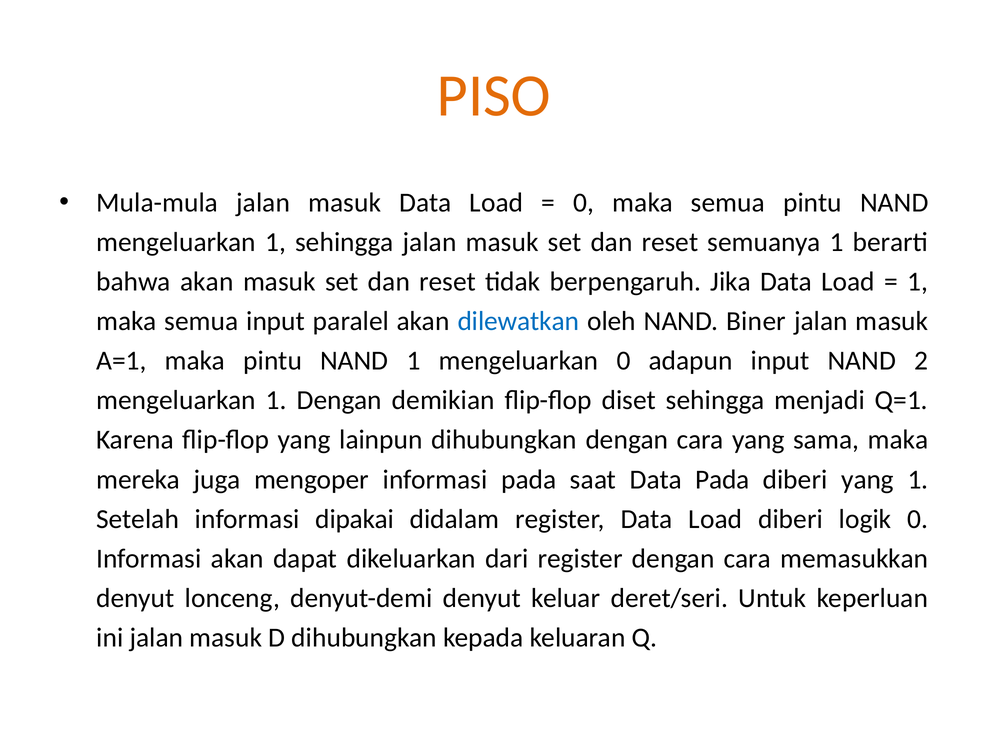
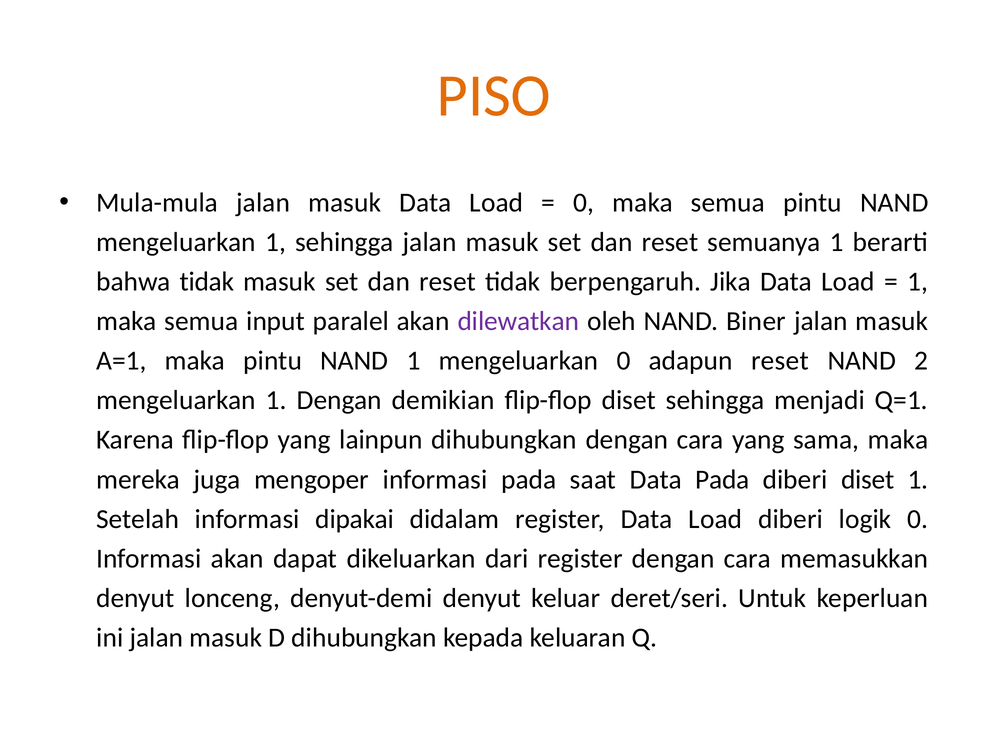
bahwa akan: akan -> tidak
dilewatkan colour: blue -> purple
adapun input: input -> reset
diberi yang: yang -> diset
